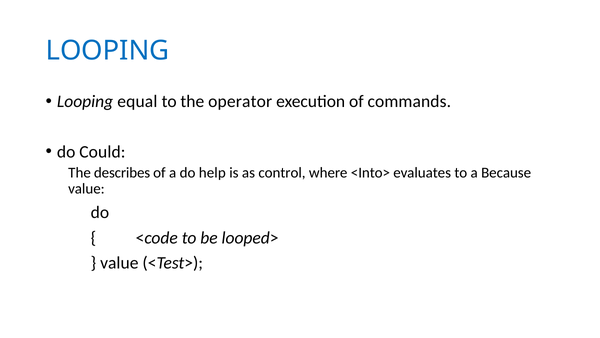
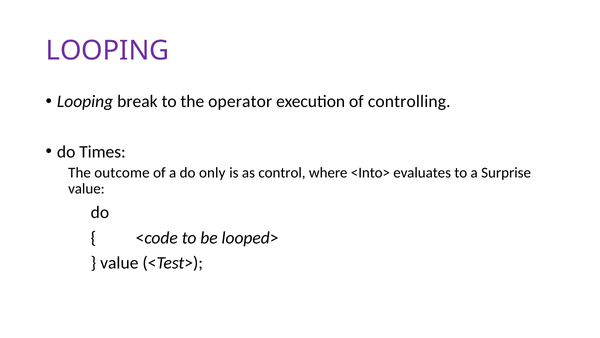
LOOPING at (108, 50) colour: blue -> purple
equal: equal -> break
commands: commands -> controlling
Could: Could -> Times
describes: describes -> outcome
help: help -> only
Because: Because -> Surprise
